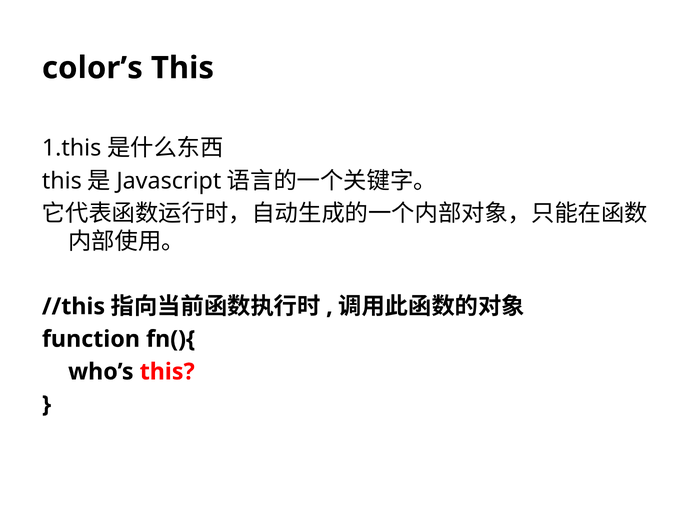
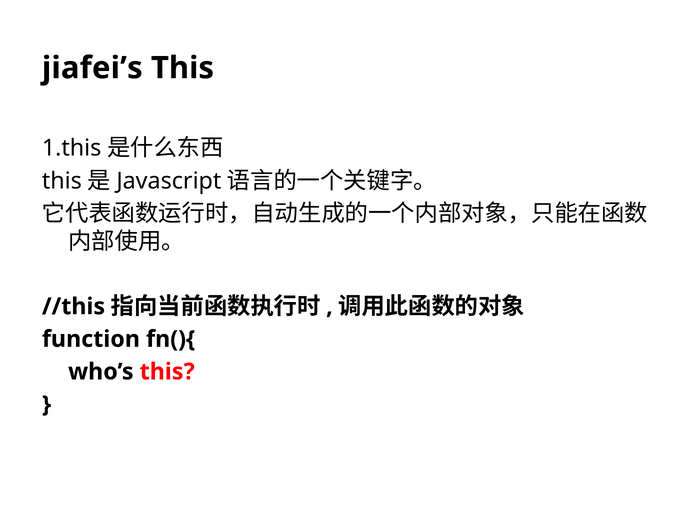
color’s: color’s -> jiafei’s
